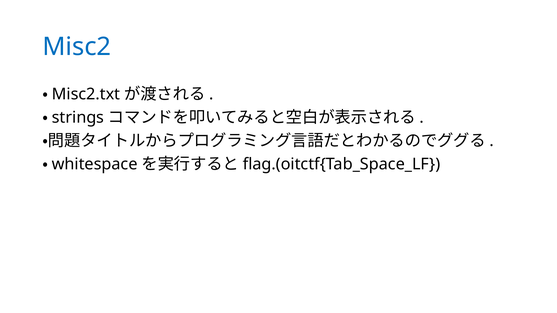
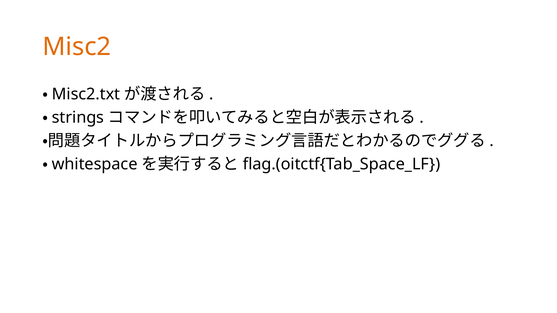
Misc2 colour: blue -> orange
